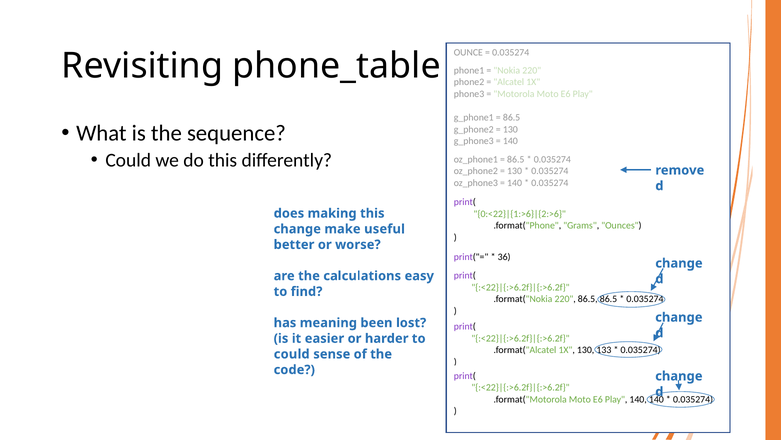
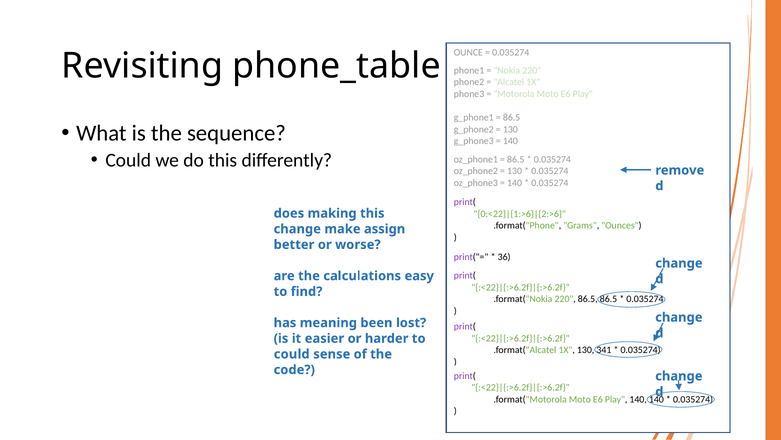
useful: useful -> assign
133: 133 -> 341
